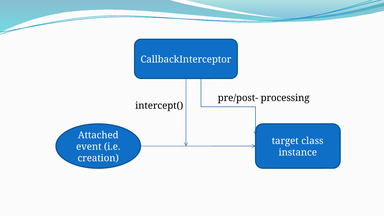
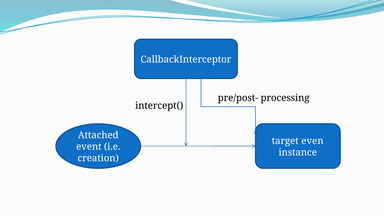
class: class -> even
